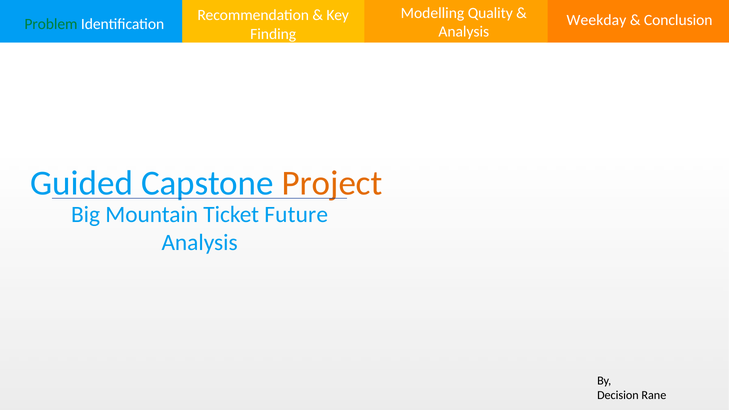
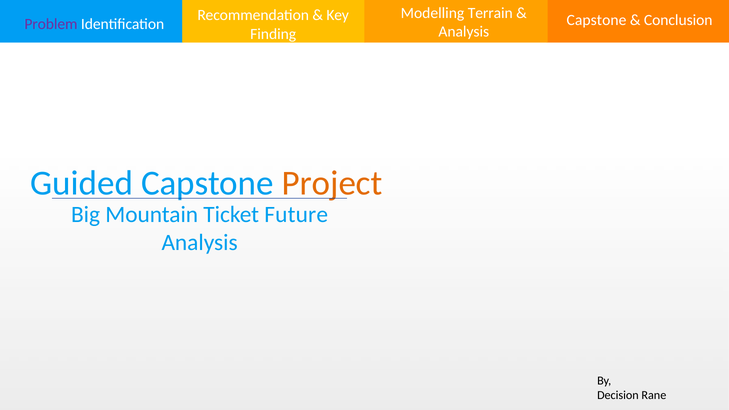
Quality: Quality -> Terrain
Weekday at (596, 20): Weekday -> Capstone
Problem colour: green -> purple
